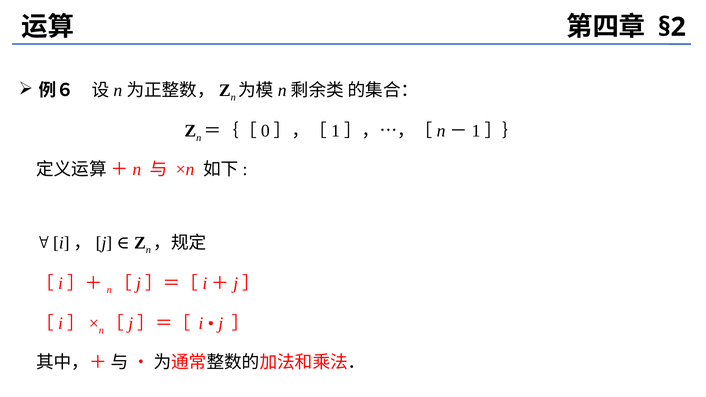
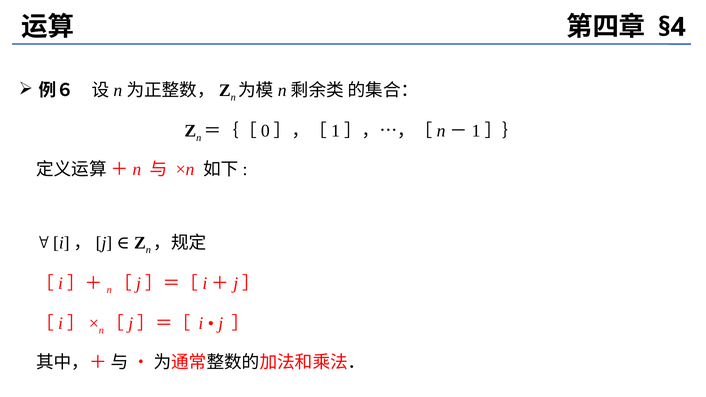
§2: §2 -> §4
